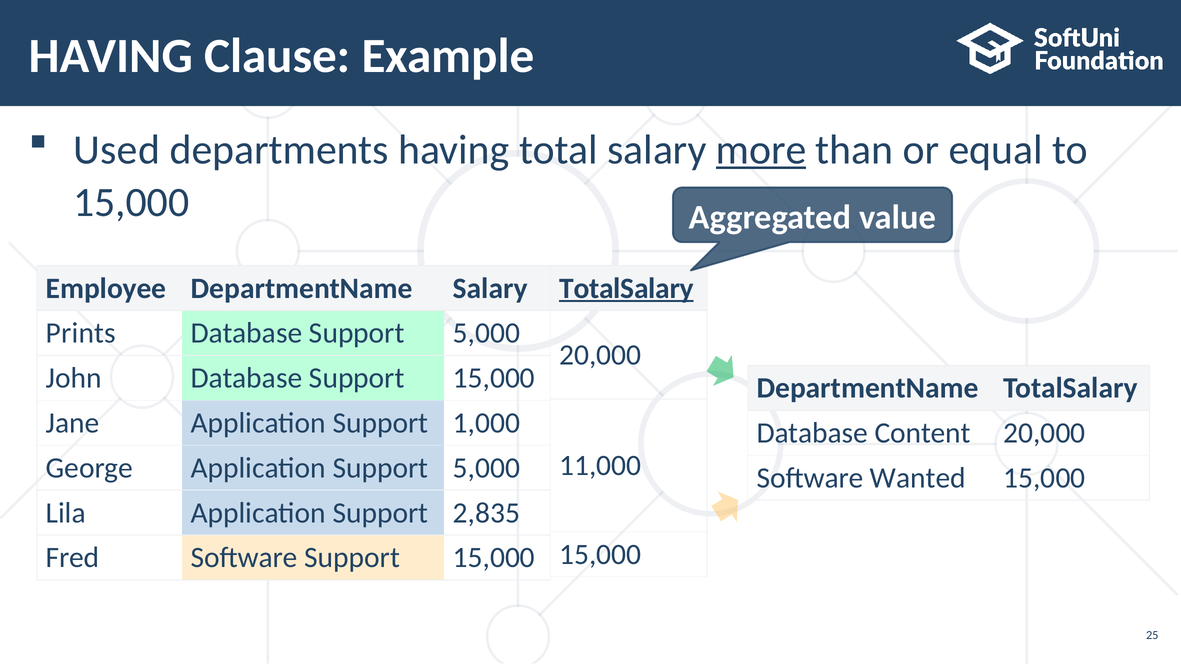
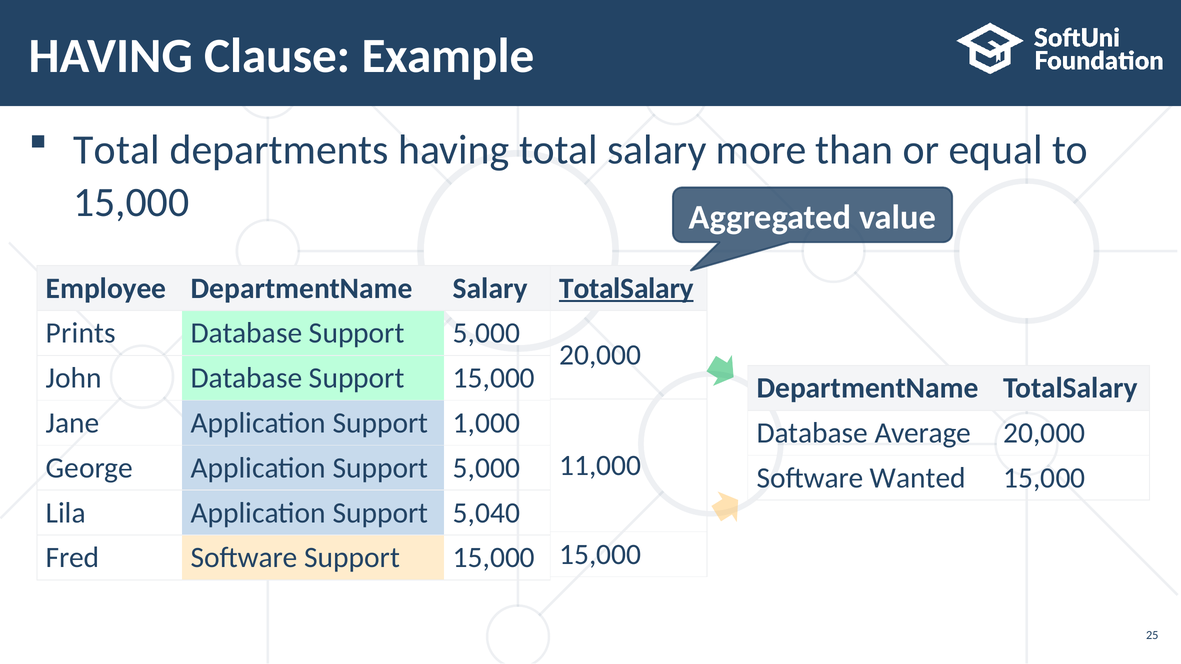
Used at (117, 150): Used -> Total
more underline: present -> none
Content: Content -> Average
2,835: 2,835 -> 5,040
